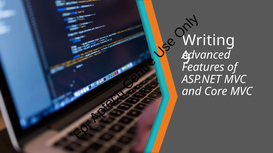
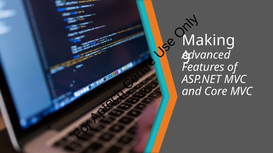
Writing: Writing -> Making
